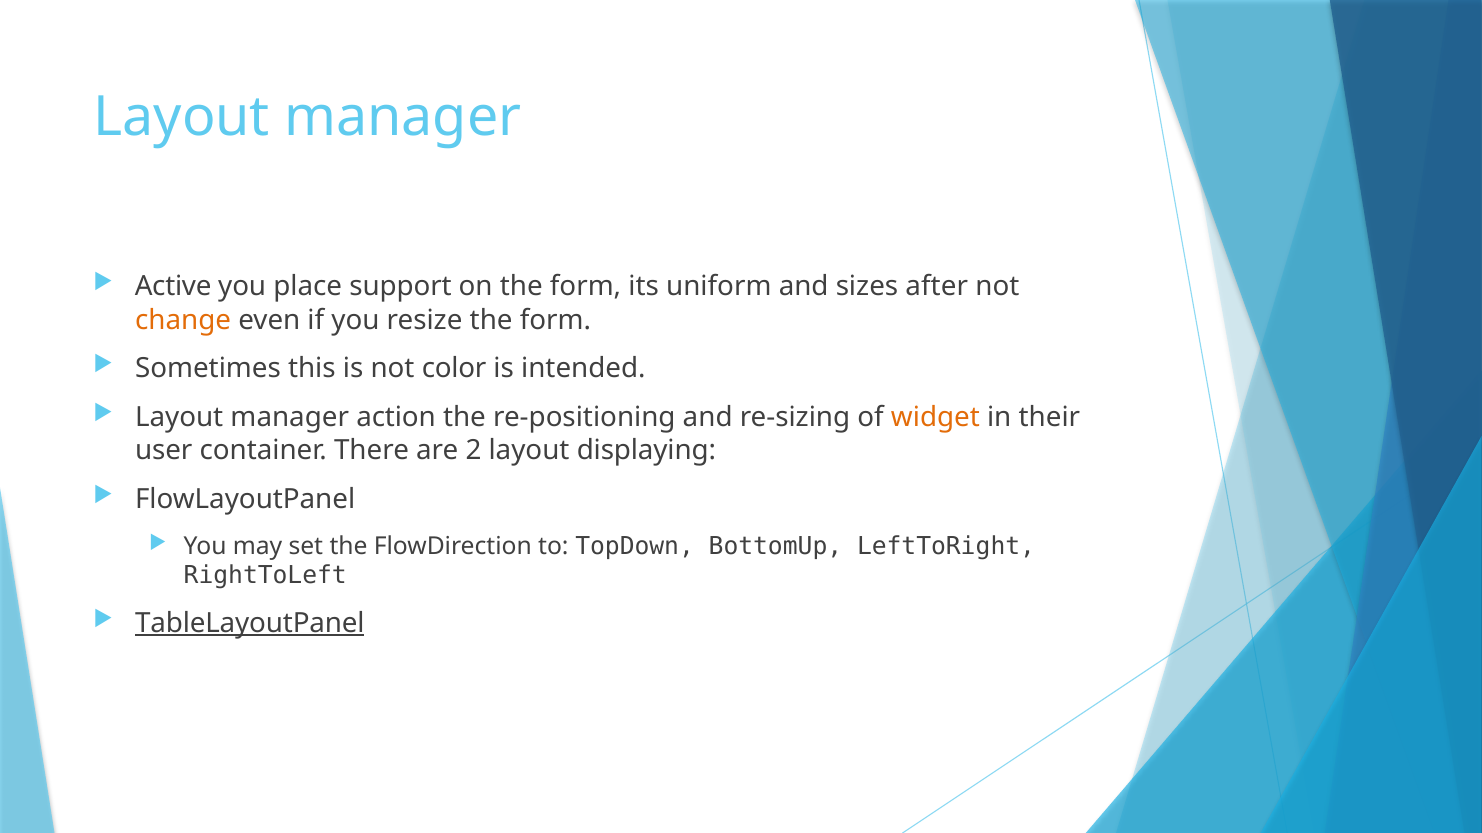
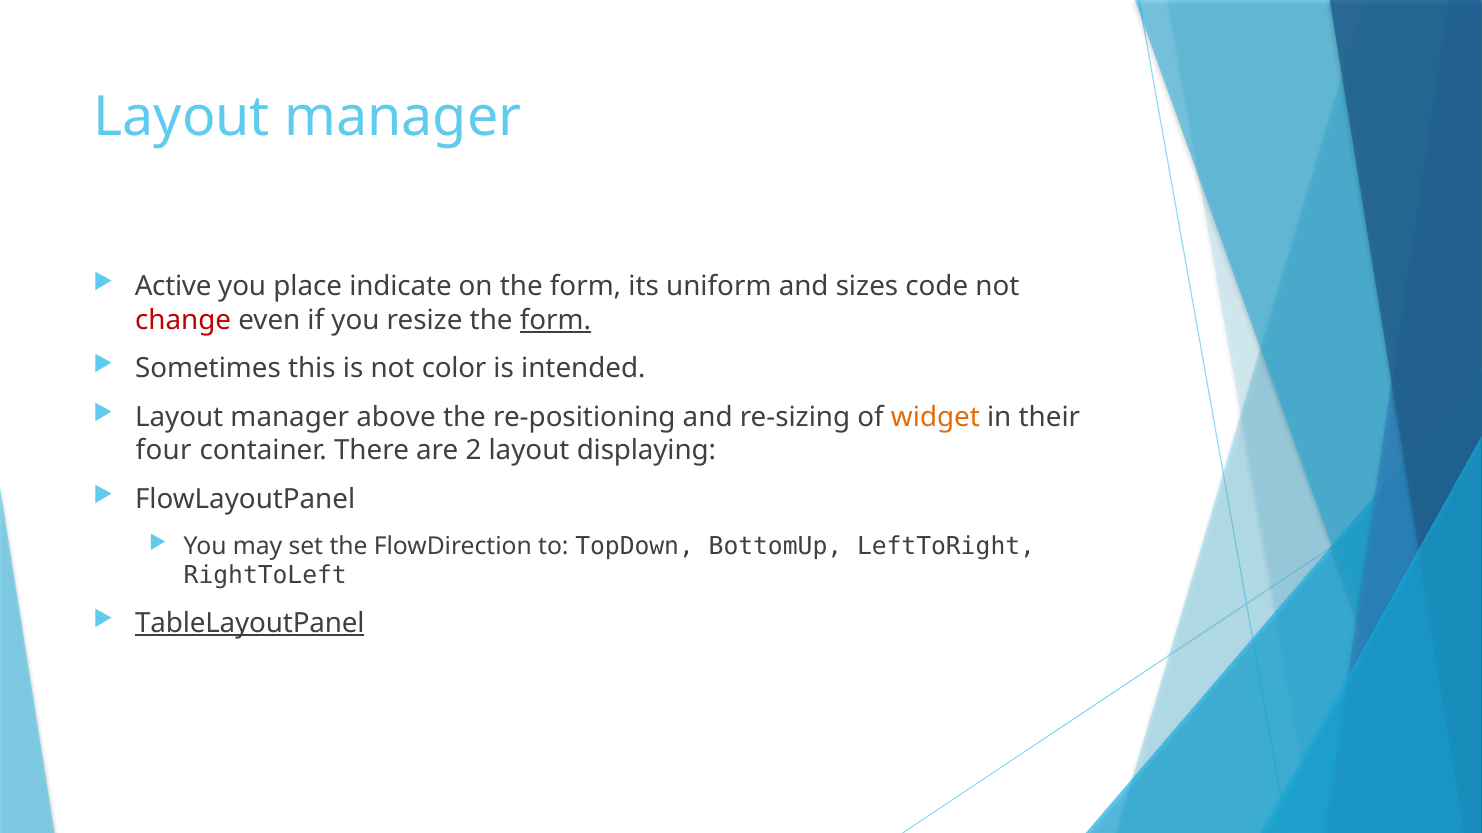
support: support -> indicate
after: after -> code
change colour: orange -> red
form at (555, 320) underline: none -> present
action: action -> above
user: user -> four
